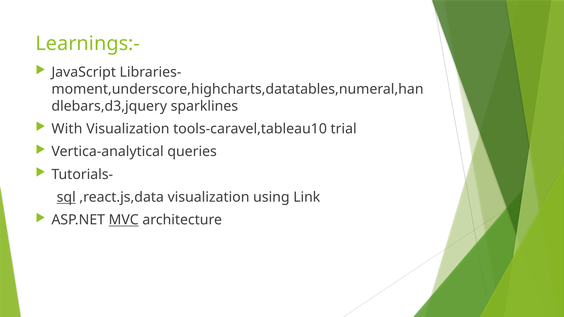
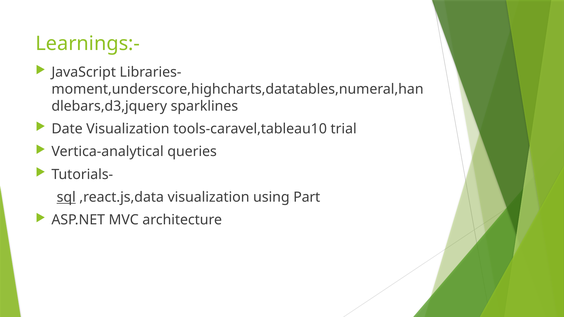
With: With -> Date
Link: Link -> Part
MVC underline: present -> none
